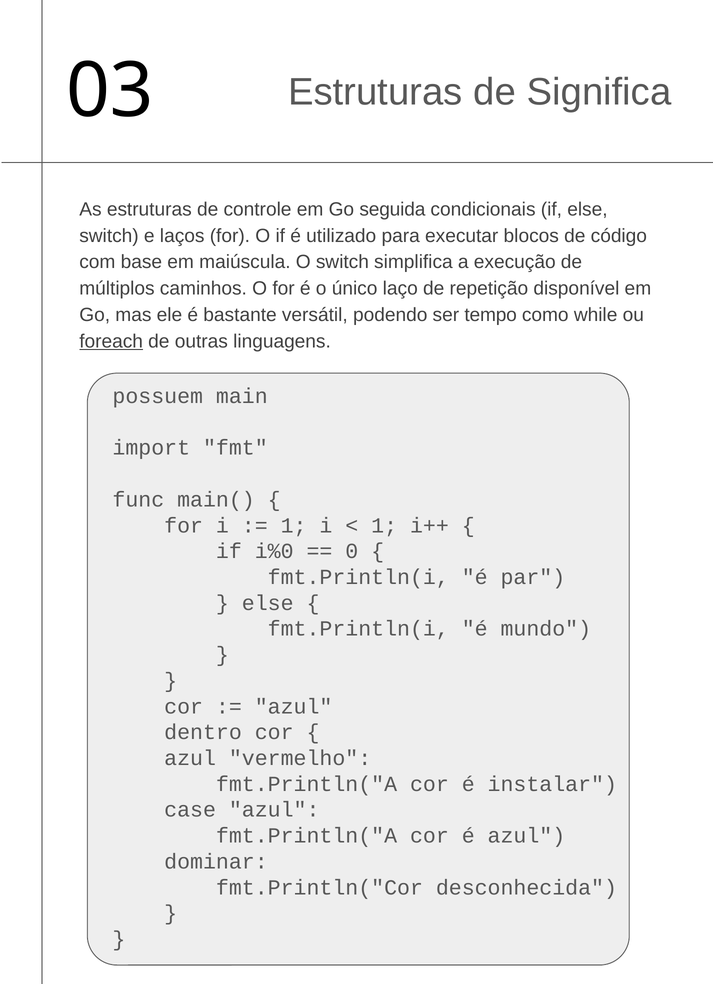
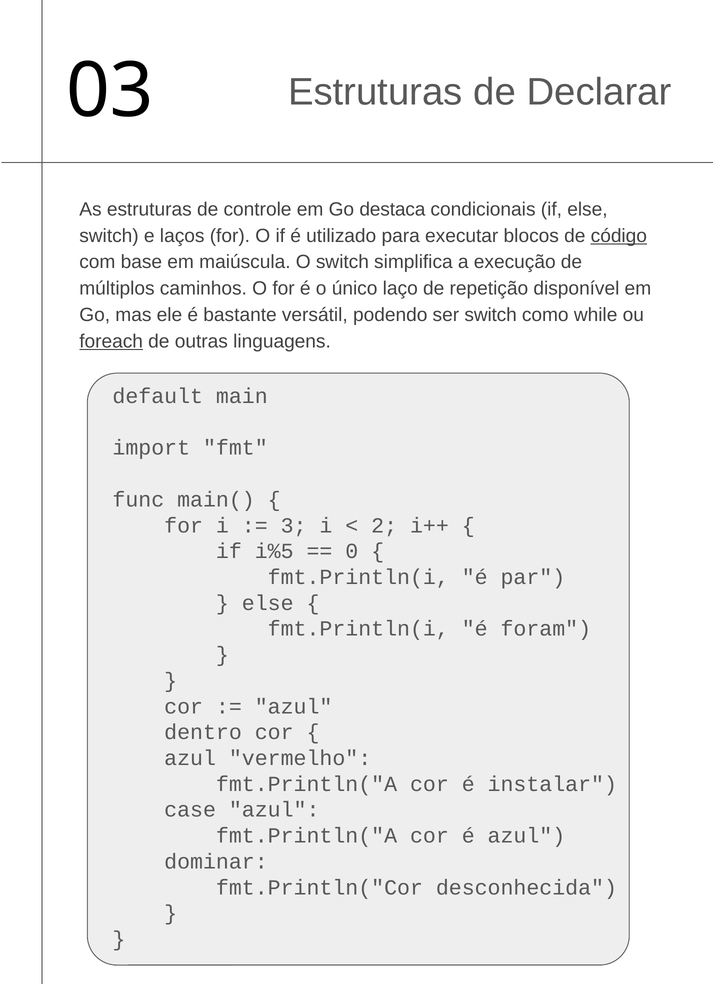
Significa: Significa -> Declarar
seguida: seguida -> destaca
código underline: none -> present
ser tempo: tempo -> switch
possuem: possuem -> default
1 at (294, 526): 1 -> 3
1 at (384, 526): 1 -> 2
i%0: i%0 -> i%5
mundo: mundo -> foram
